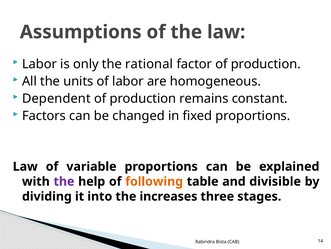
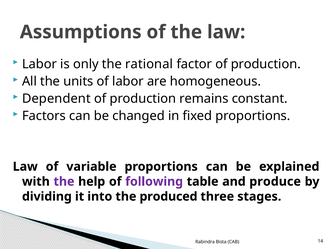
following colour: orange -> purple
divisible: divisible -> produce
increases: increases -> produced
